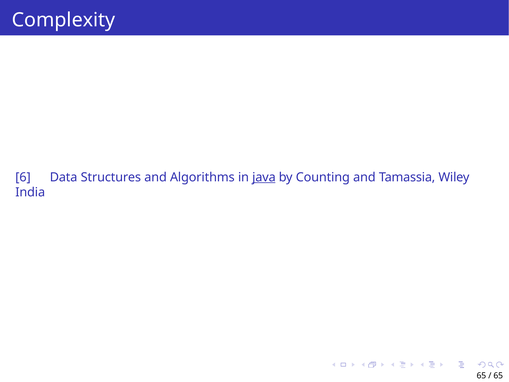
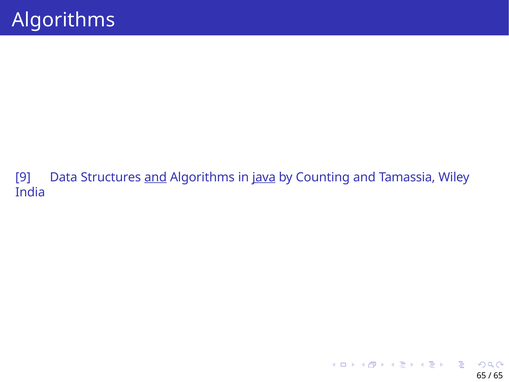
Complexity at (64, 20): Complexity -> Algorithms
6: 6 -> 9
and at (156, 177) underline: none -> present
